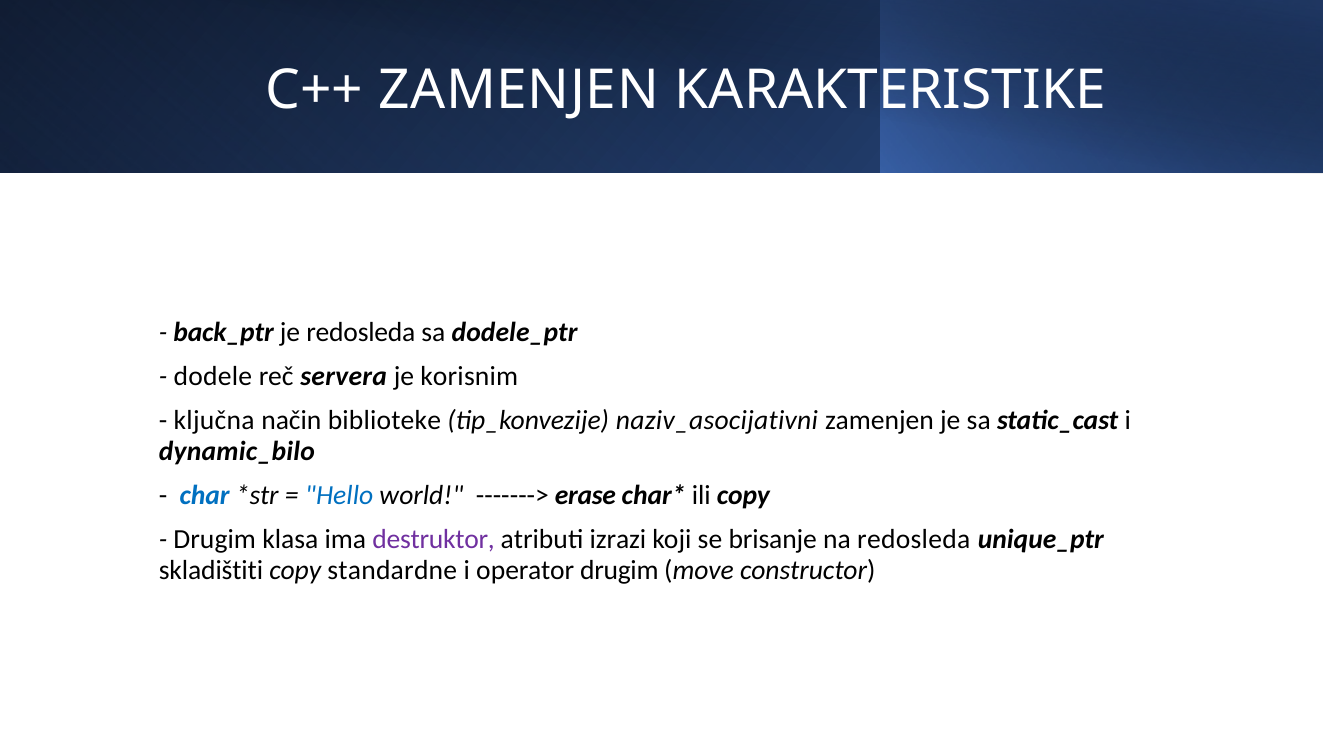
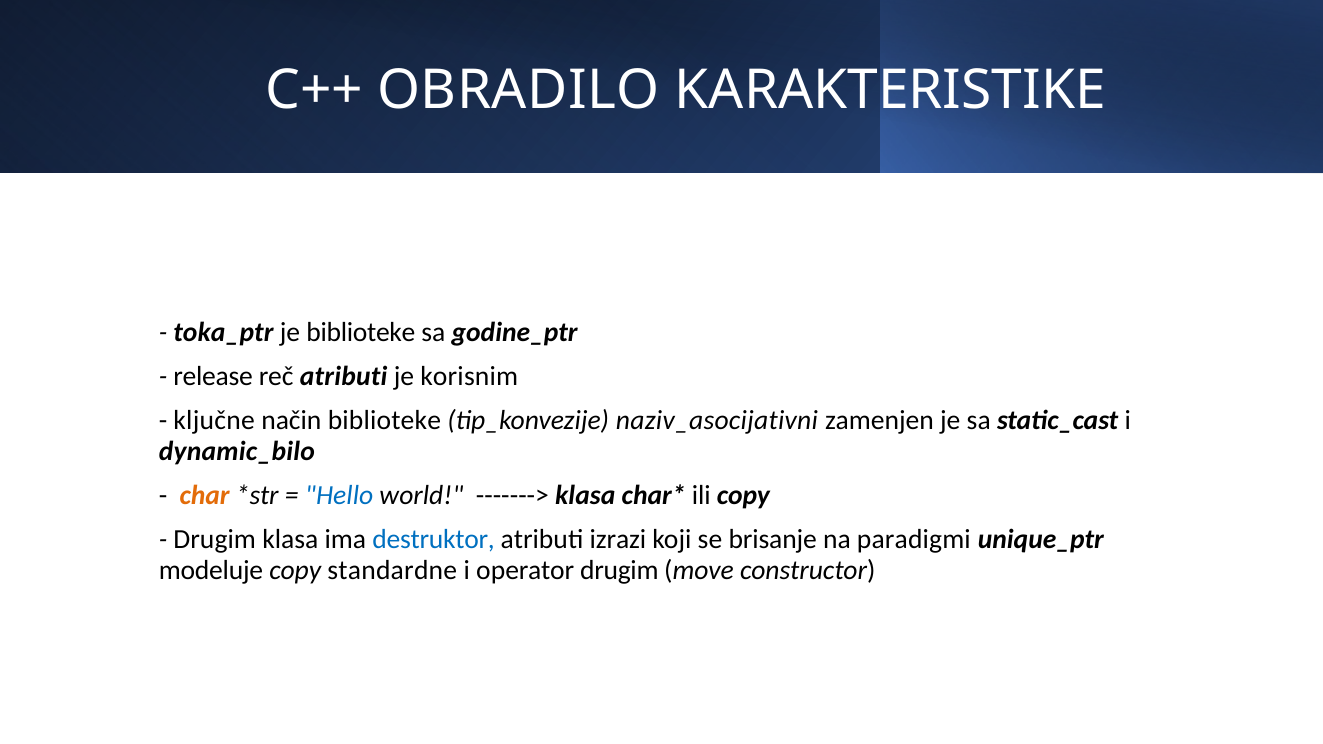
C++ ZAMENJEN: ZAMENJEN -> OBRADILO
back_ptr: back_ptr -> toka_ptr
je redosleda: redosleda -> biblioteke
dodele_ptr: dodele_ptr -> godine_ptr
dodele: dodele -> release
reč servera: servera -> atributi
ključna: ključna -> ključne
char colour: blue -> orange
erase at (585, 496): erase -> klasa
destruktor colour: purple -> blue
na redosleda: redosleda -> paradigmi
skladištiti: skladištiti -> modeluje
